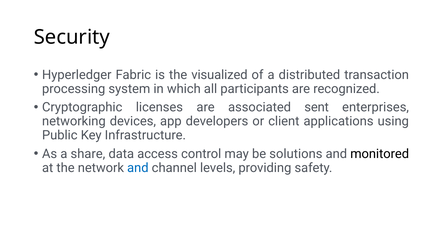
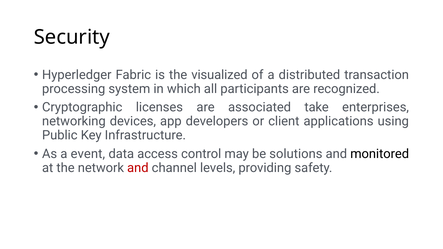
sent: sent -> take
share: share -> event
and at (138, 168) colour: blue -> red
